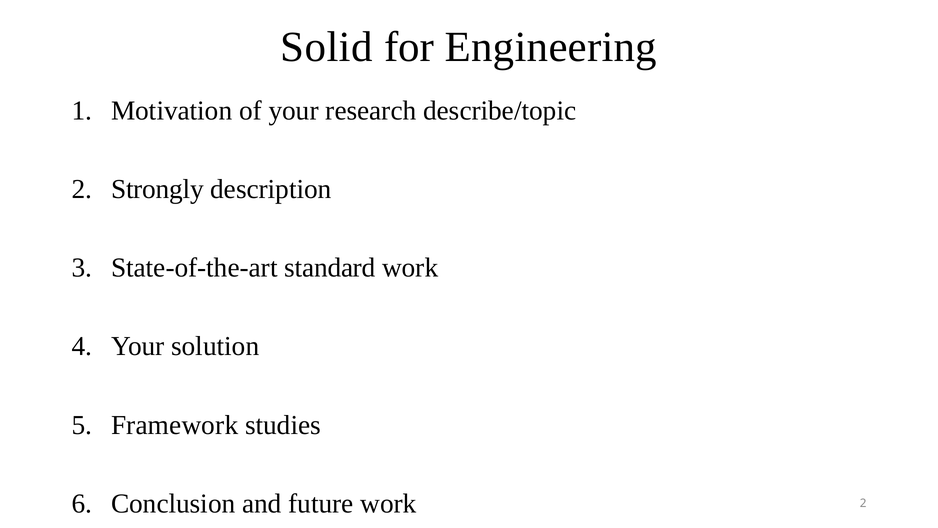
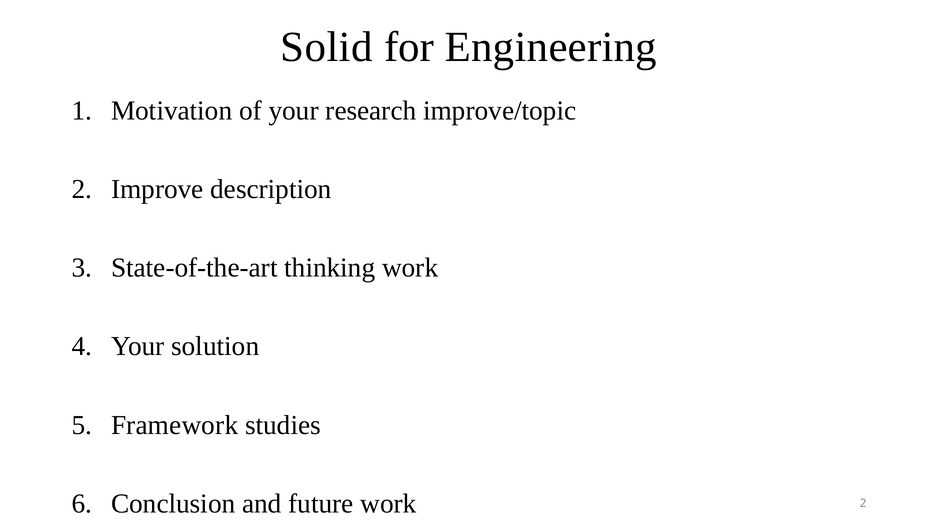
describe/topic: describe/topic -> improve/topic
Strongly: Strongly -> Improve
standard: standard -> thinking
